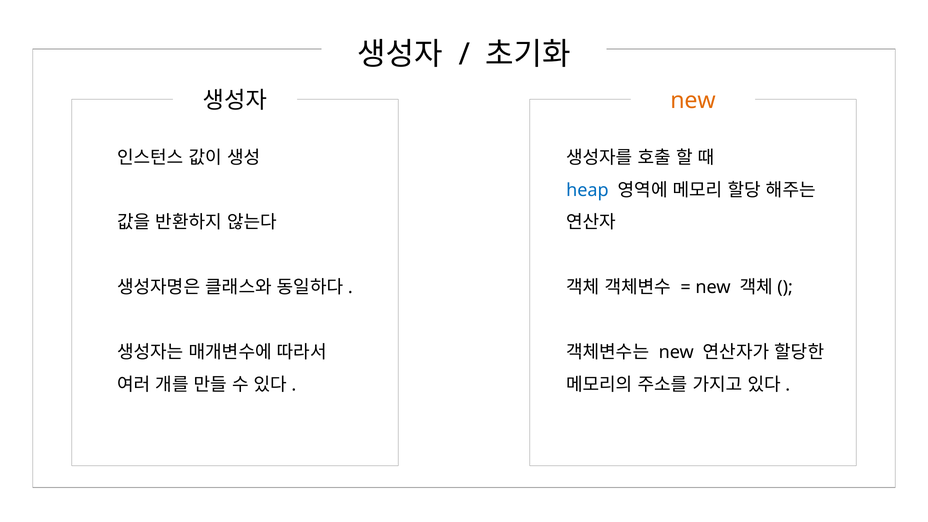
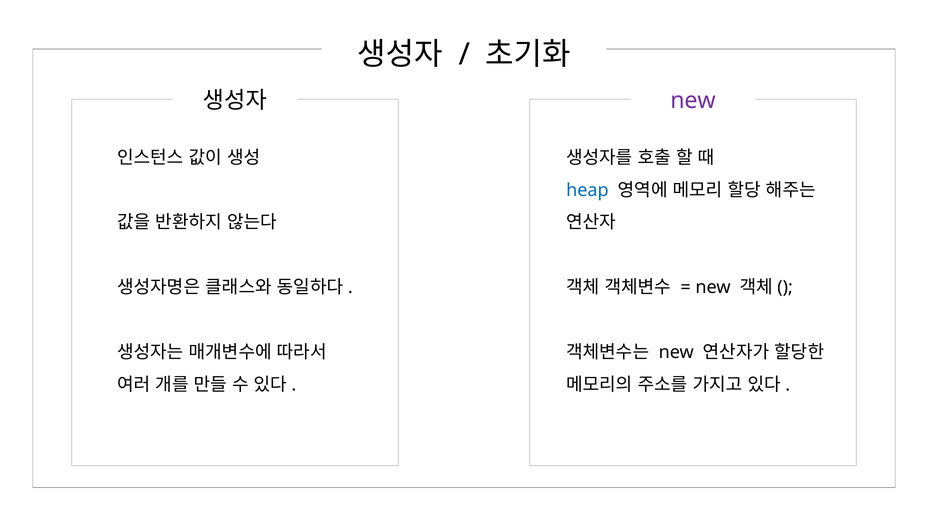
new at (693, 101) colour: orange -> purple
